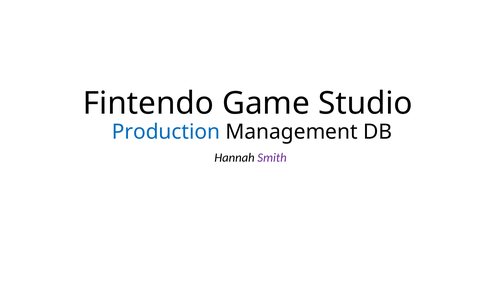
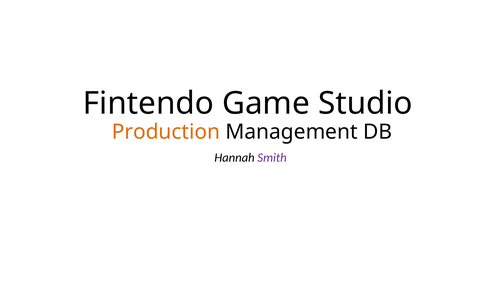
Production colour: blue -> orange
